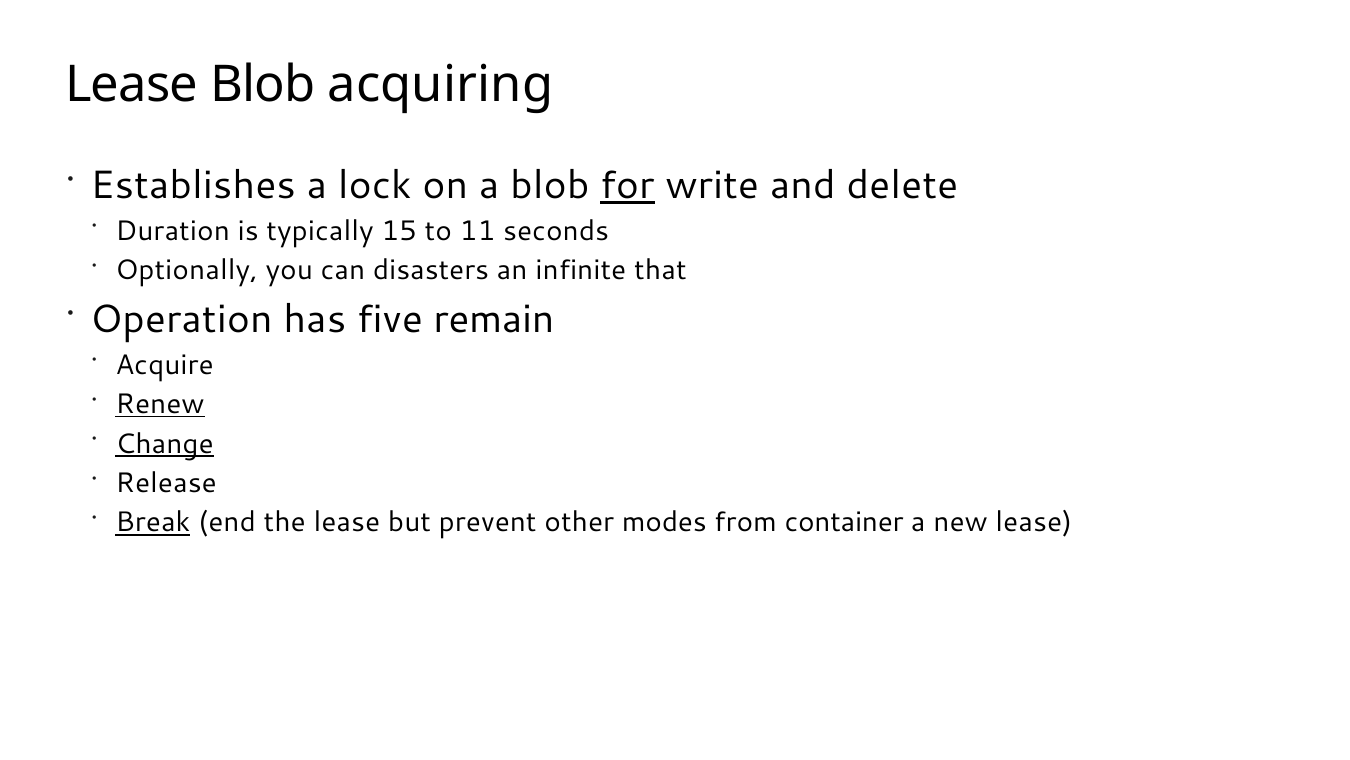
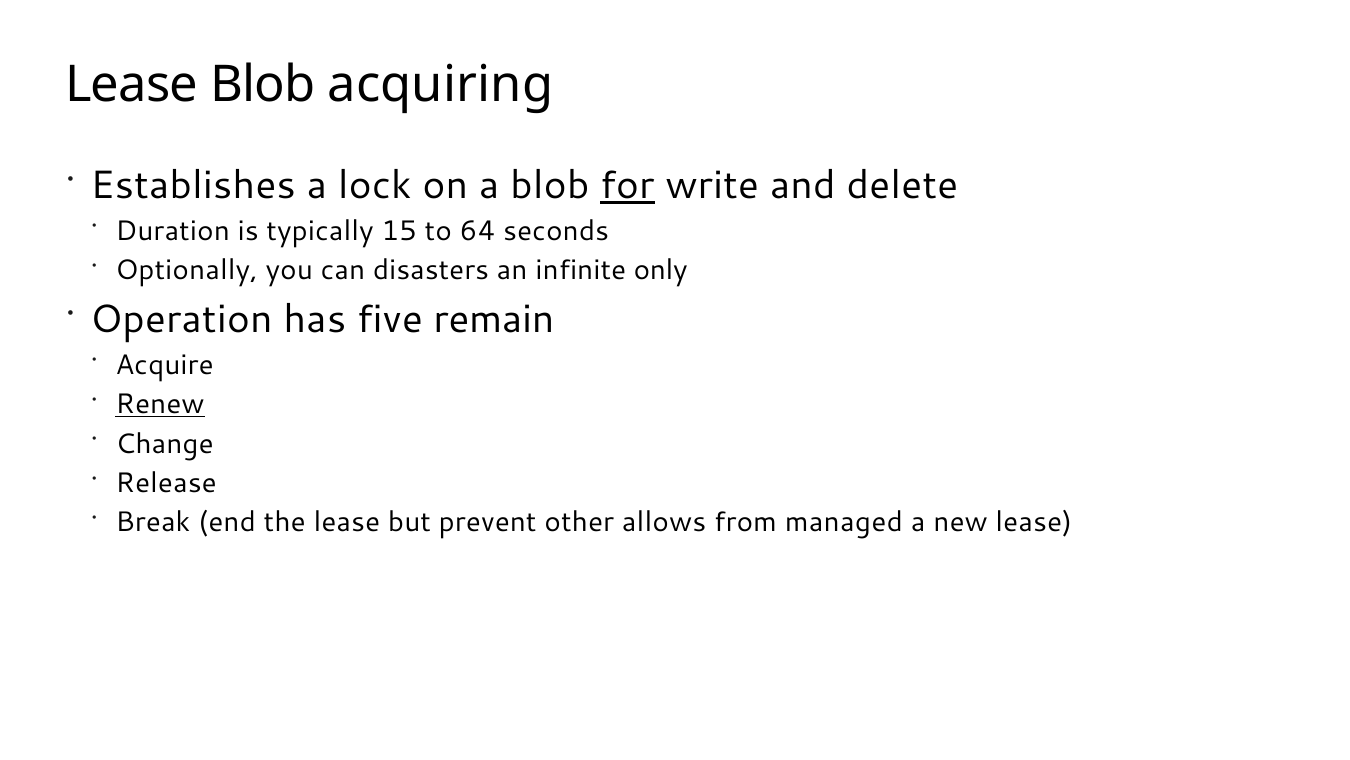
11: 11 -> 64
that: that -> only
Change underline: present -> none
Break underline: present -> none
modes: modes -> allows
container: container -> managed
